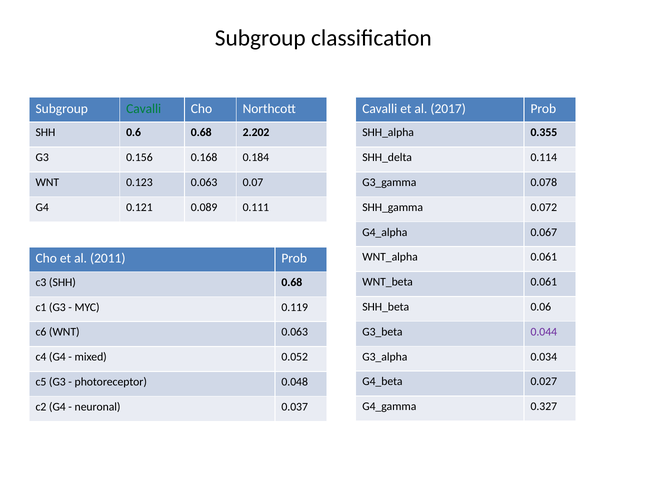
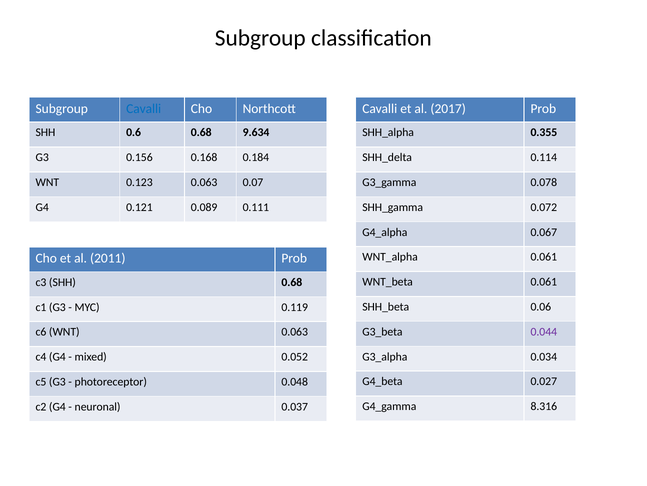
Cavalli at (144, 109) colour: green -> blue
2.202: 2.202 -> 9.634
0.327: 0.327 -> 8.316
